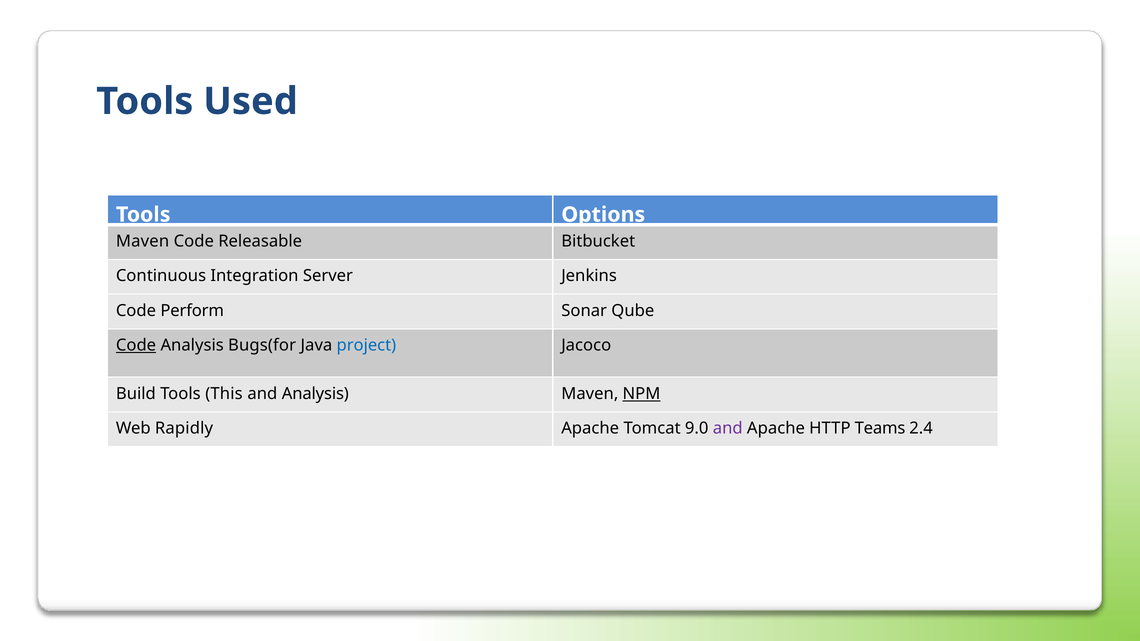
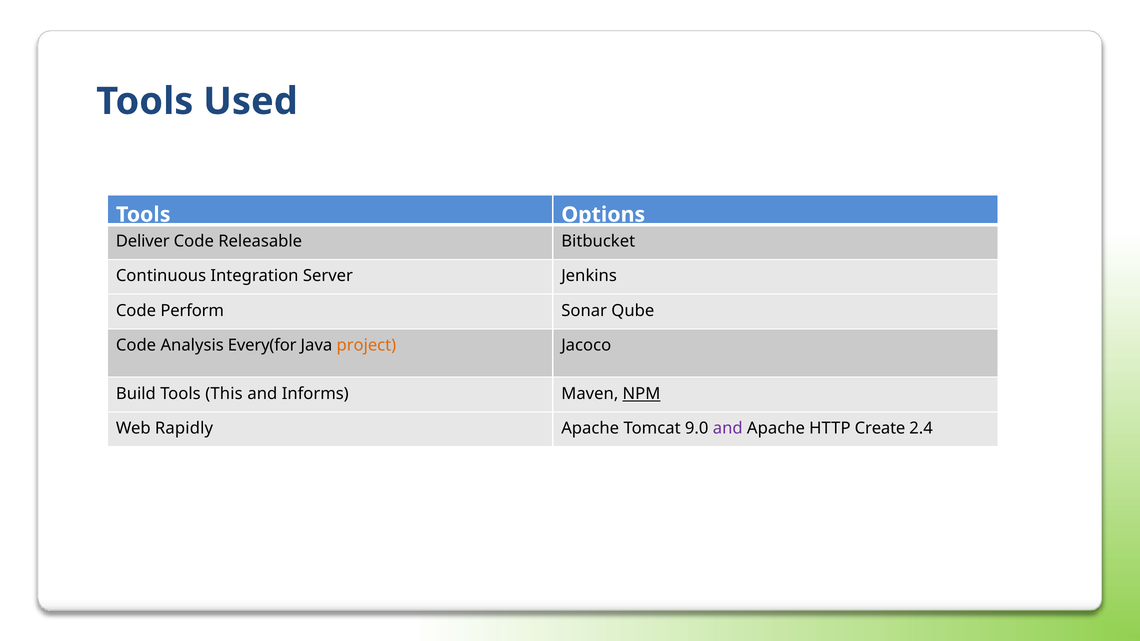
Maven at (143, 241): Maven -> Deliver
Code at (136, 345) underline: present -> none
Bugs(for: Bugs(for -> Every(for
project colour: blue -> orange
and Analysis: Analysis -> Informs
Teams: Teams -> Create
